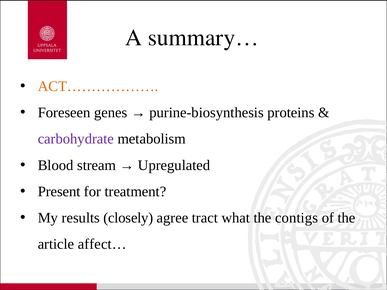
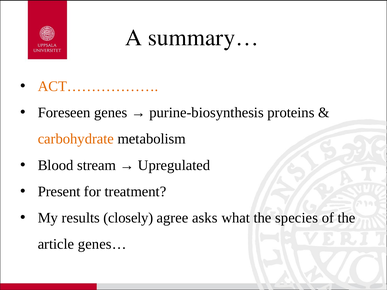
carbohydrate colour: purple -> orange
tract: tract -> asks
contigs: contigs -> species
affect…: affect… -> genes…
